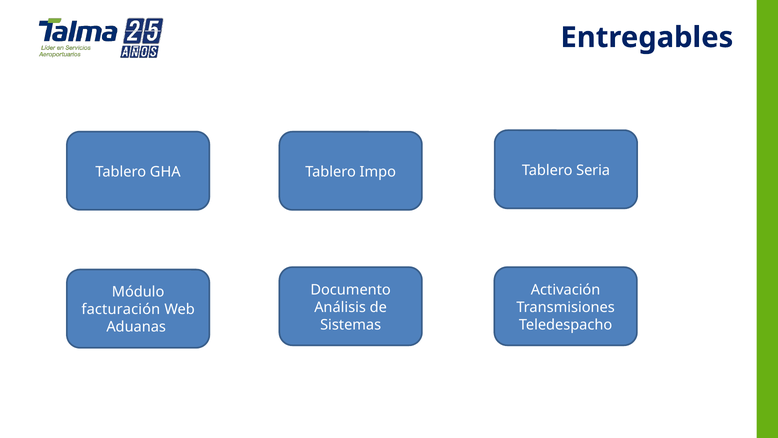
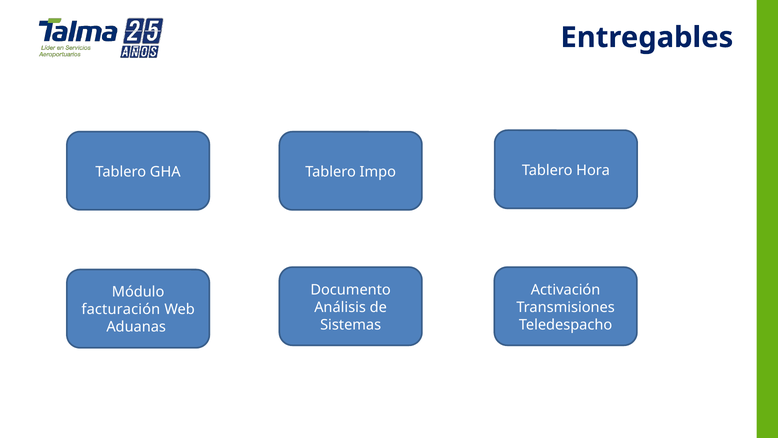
Seria: Seria -> Hora
